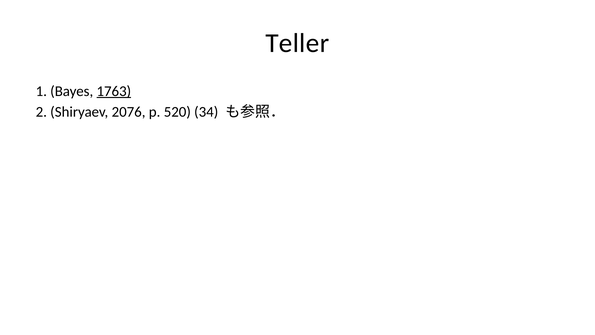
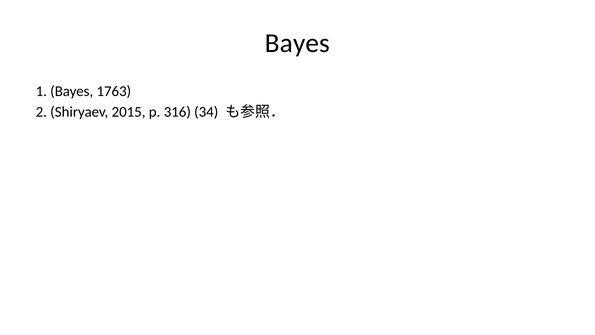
Teller at (297, 43): Teller -> Bayes
1763 underline: present -> none
2076: 2076 -> 2015
520: 520 -> 316
